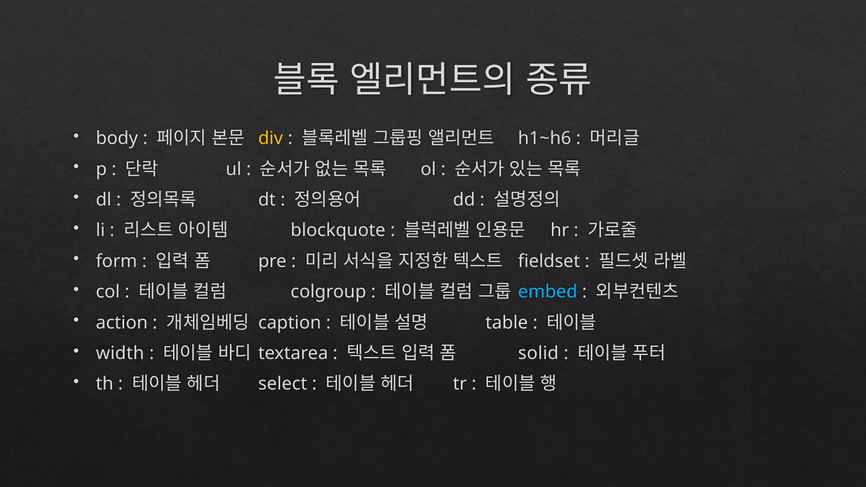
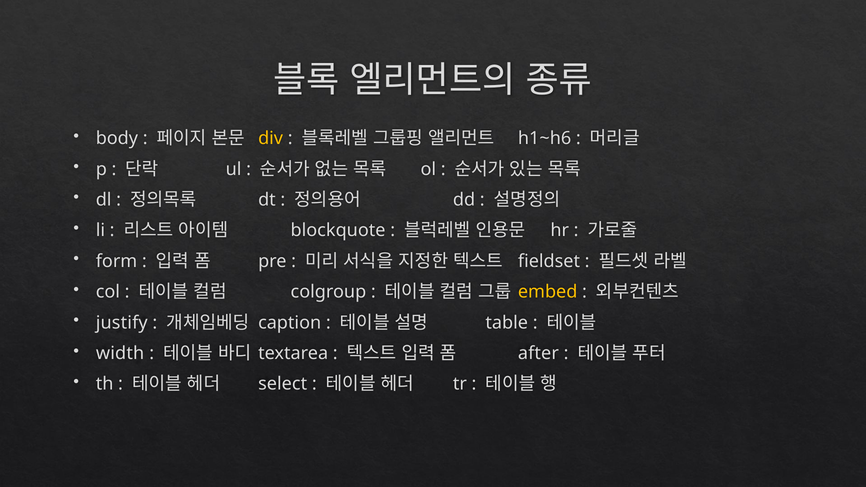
embed colour: light blue -> yellow
action: action -> justify
solid: solid -> after
